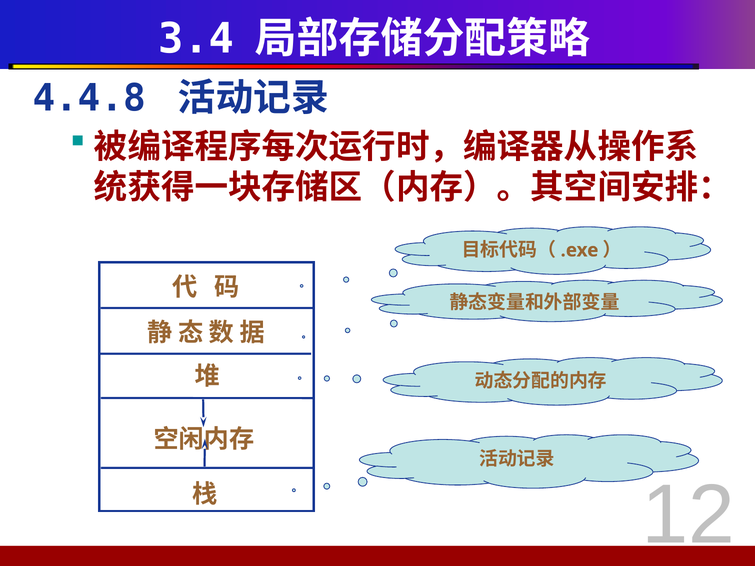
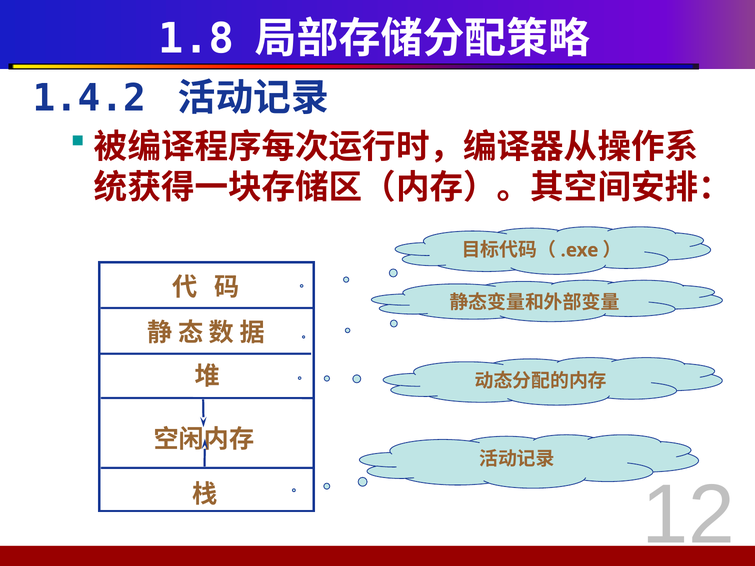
3.4: 3.4 -> 1.8
4.4.8: 4.4.8 -> 1.4.2
